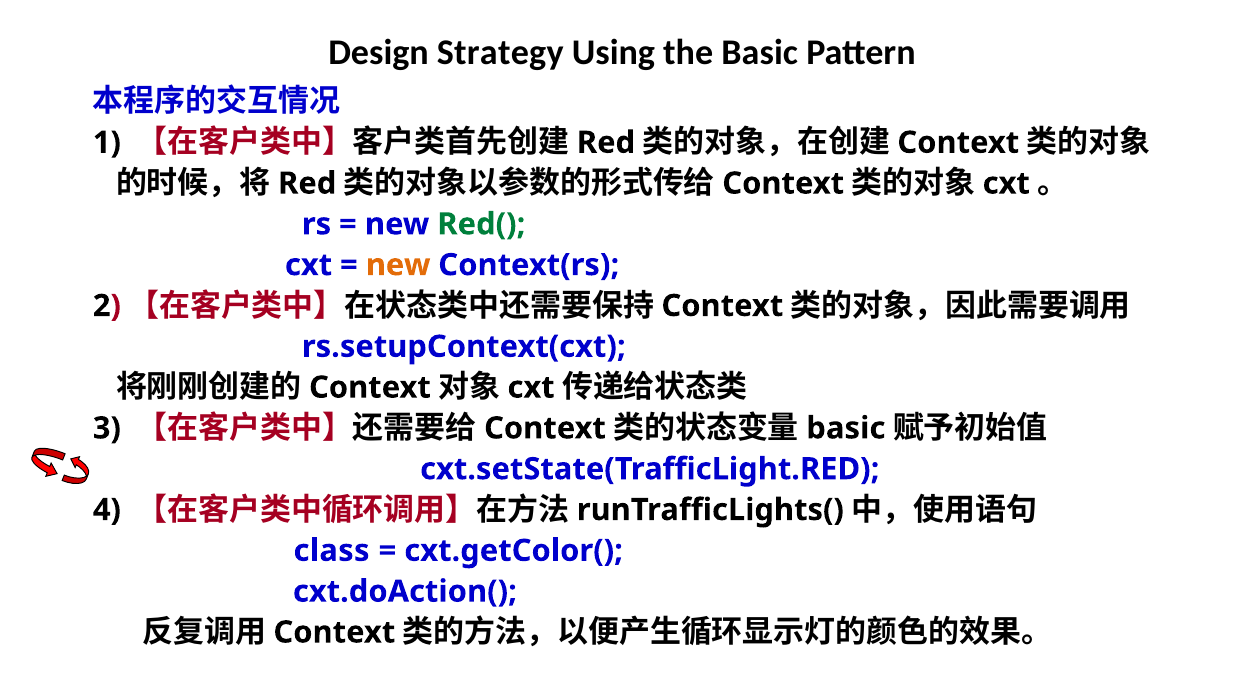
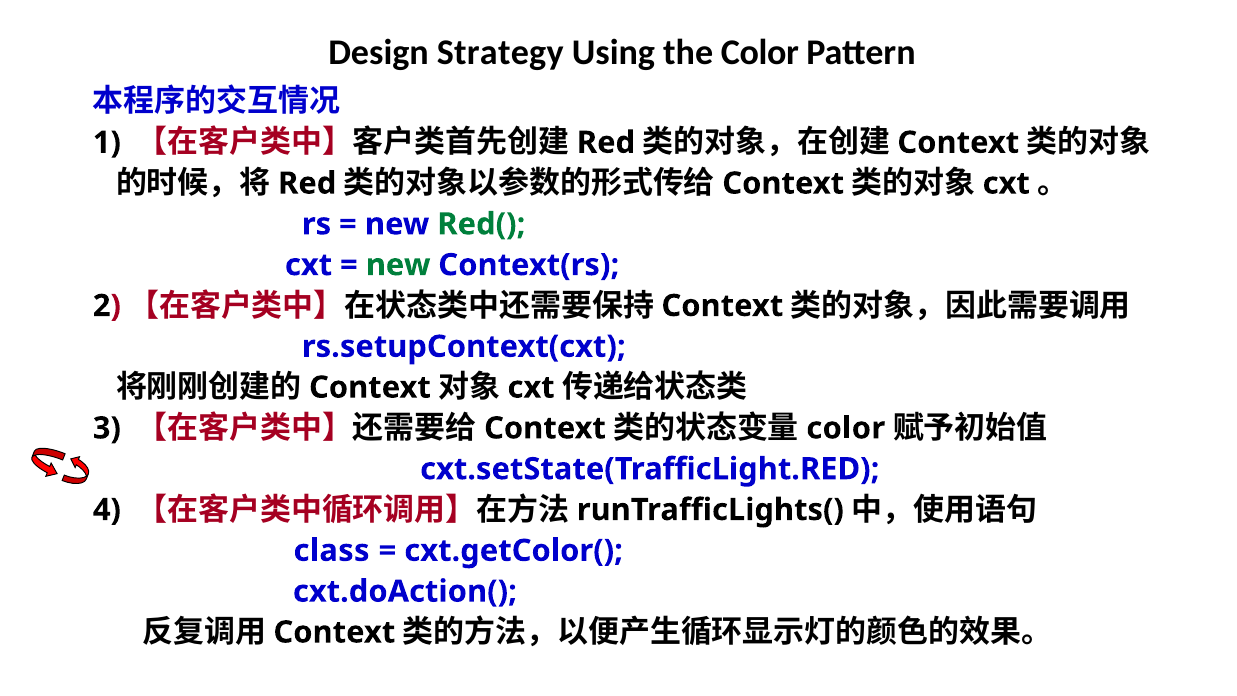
the Basic: Basic -> Color
new at (398, 265) colour: orange -> green
basic at (846, 428): basic -> color
